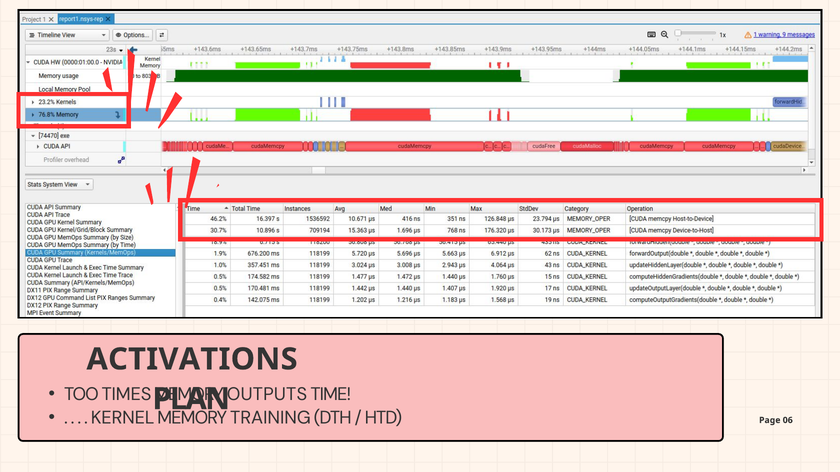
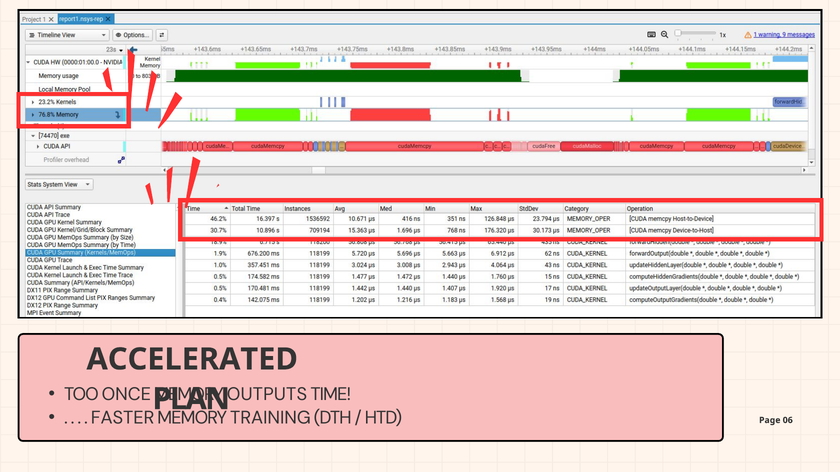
ACTIVATIONS: ACTIVATIONS -> ACCELERATED
TIMES: TIMES -> ONCE
KERNEL: KERNEL -> FASTER
